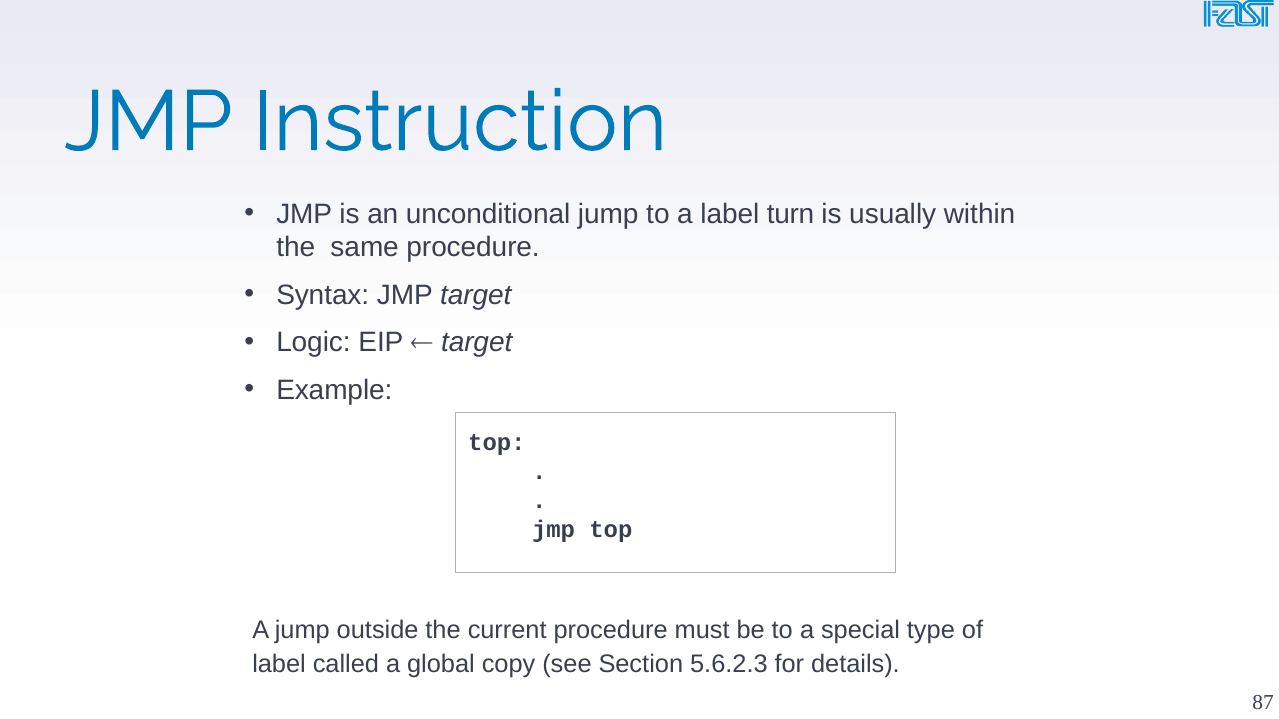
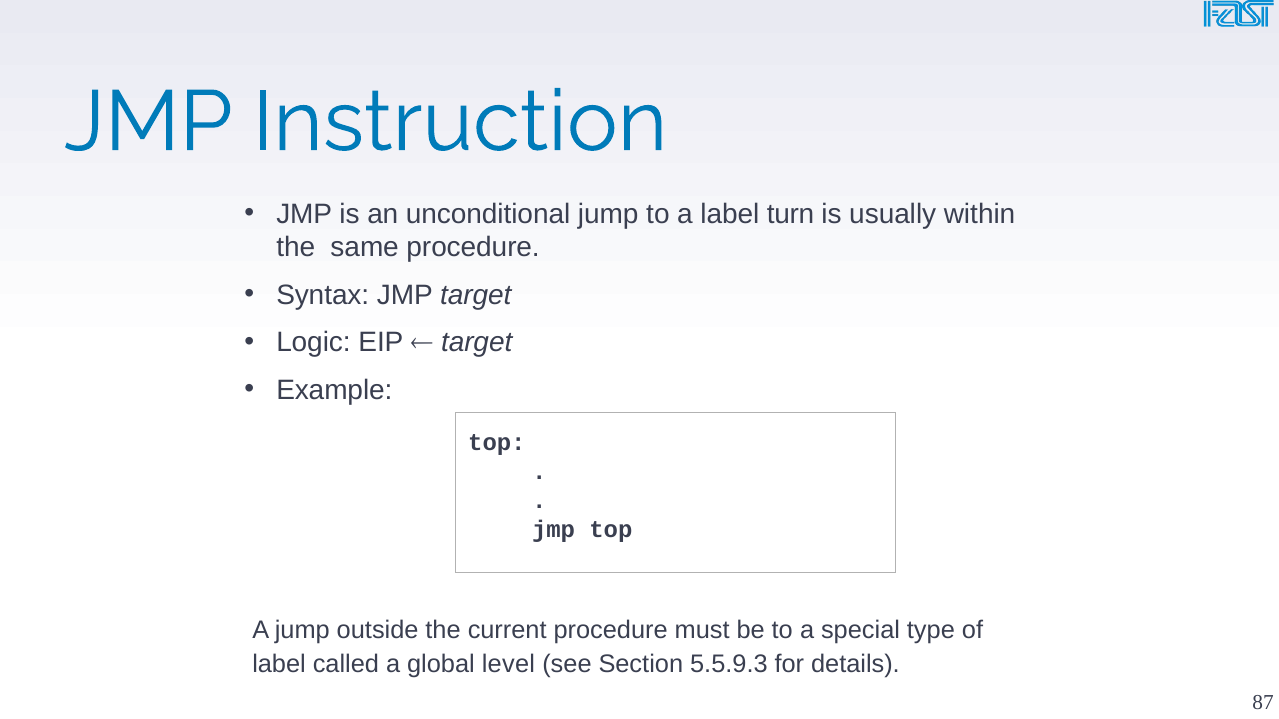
copy: copy -> level
5.6.2.3: 5.6.2.3 -> 5.5.9.3
